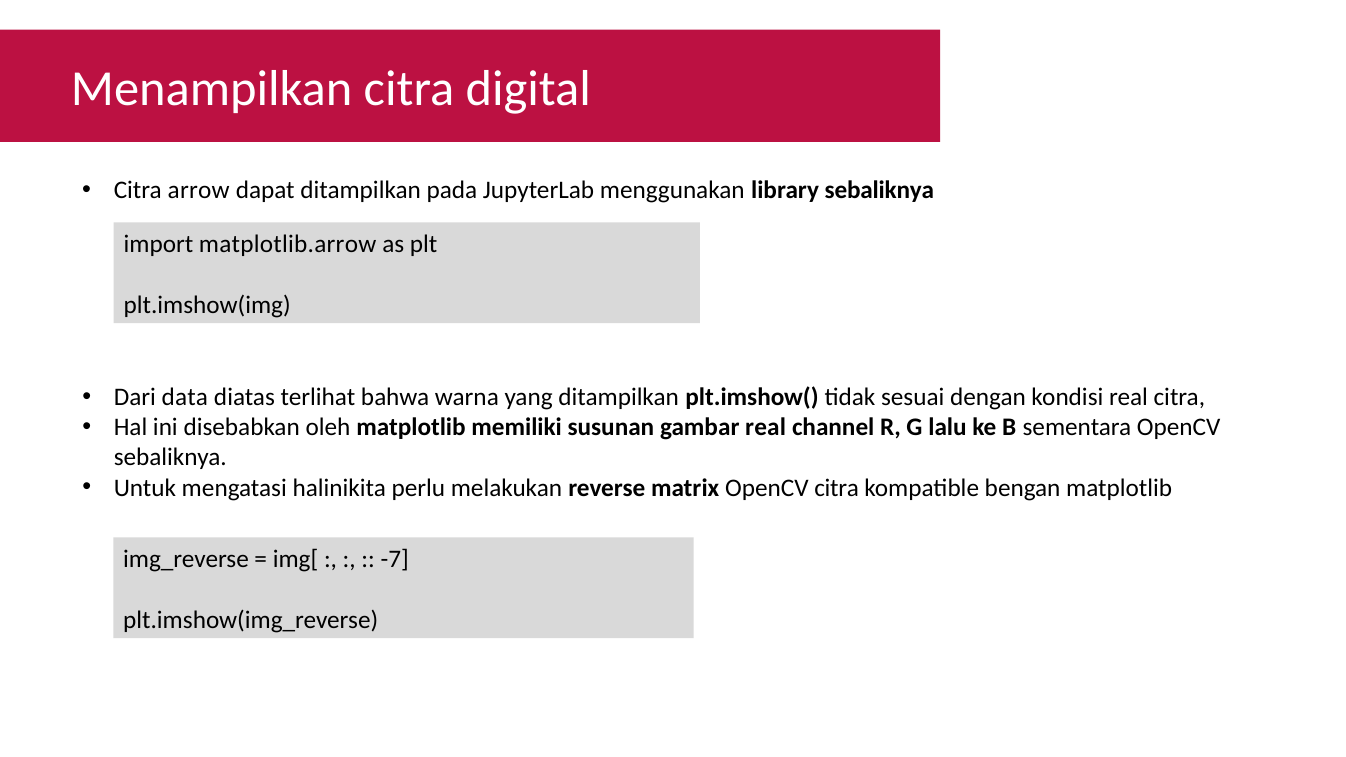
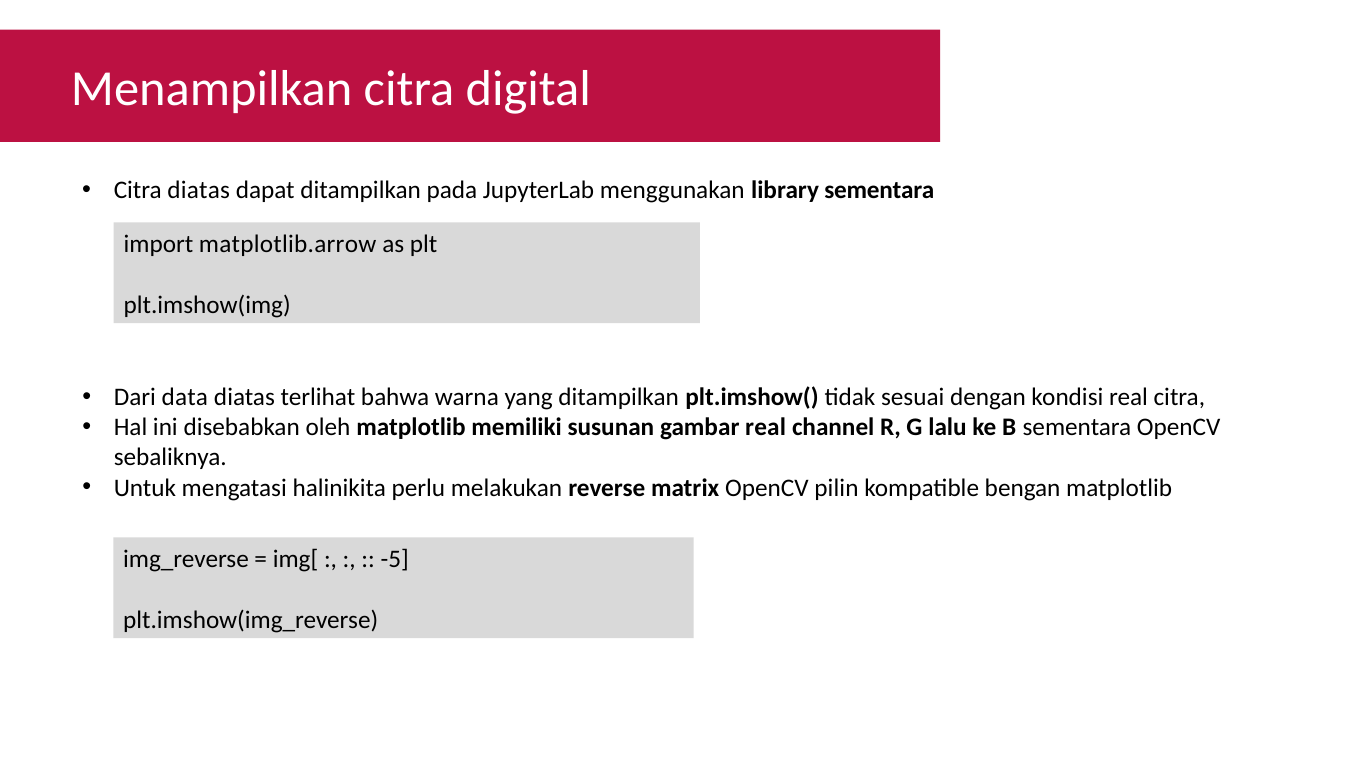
Citra arrow: arrow -> diatas
library sebaliknya: sebaliknya -> sementara
OpenCV citra: citra -> pilin
-7: -7 -> -5
